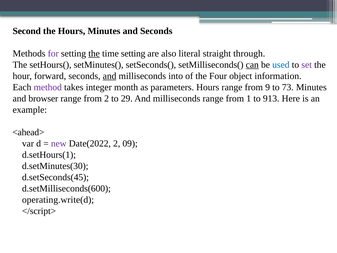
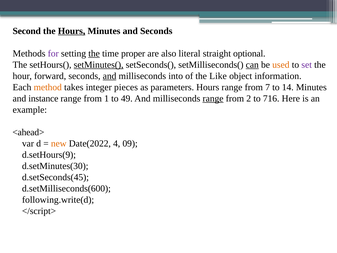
Hours at (72, 31) underline: none -> present
time setting: setting -> proper
through: through -> optional
setMinutes( underline: none -> present
used colour: blue -> orange
Four: Four -> Like
method colour: purple -> orange
month: month -> pieces
9: 9 -> 7
73: 73 -> 14
browser: browser -> instance
from 2: 2 -> 1
29: 29 -> 49
range at (213, 98) underline: none -> present
1: 1 -> 2
913: 913 -> 716
new colour: purple -> orange
Date(2022 2: 2 -> 4
d.setHours(1: d.setHours(1 -> d.setHours(9
operating.write(d: operating.write(d -> following.write(d
